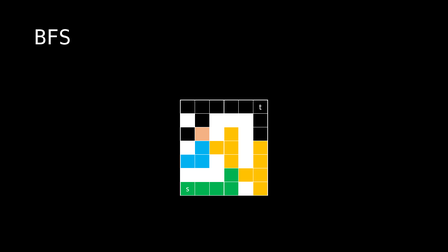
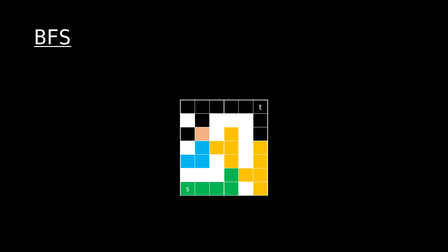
BFS underline: none -> present
